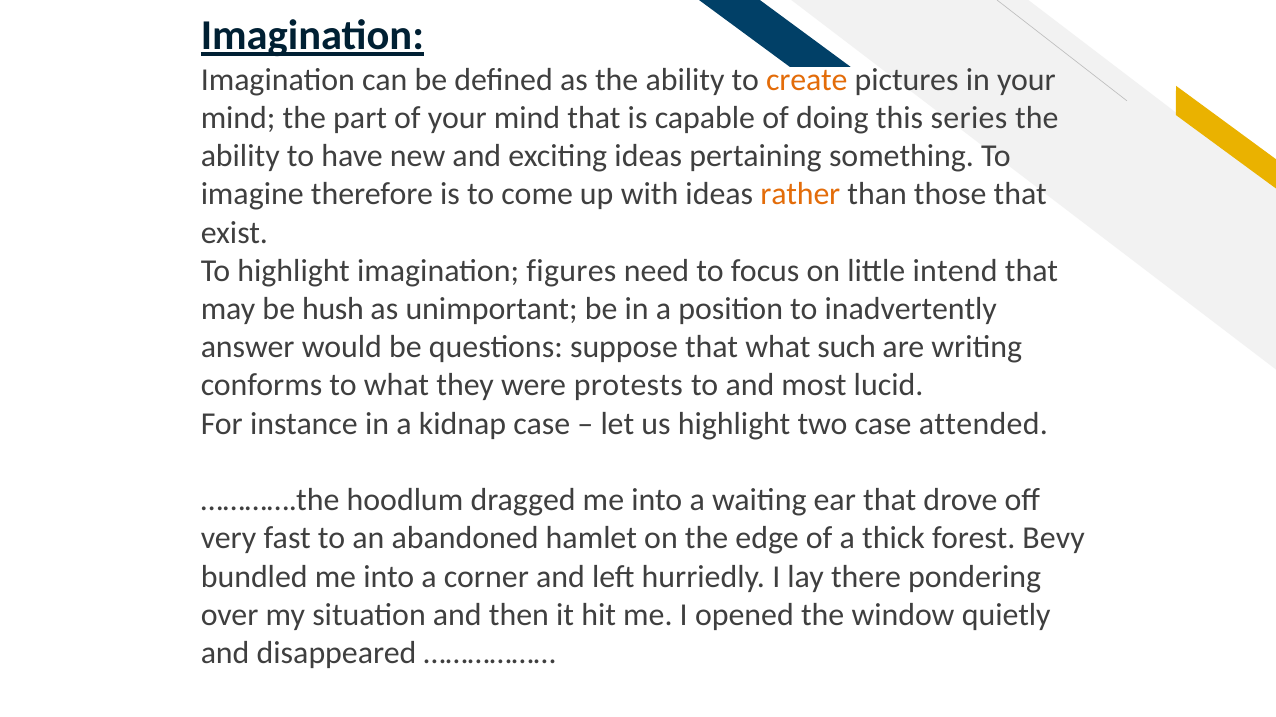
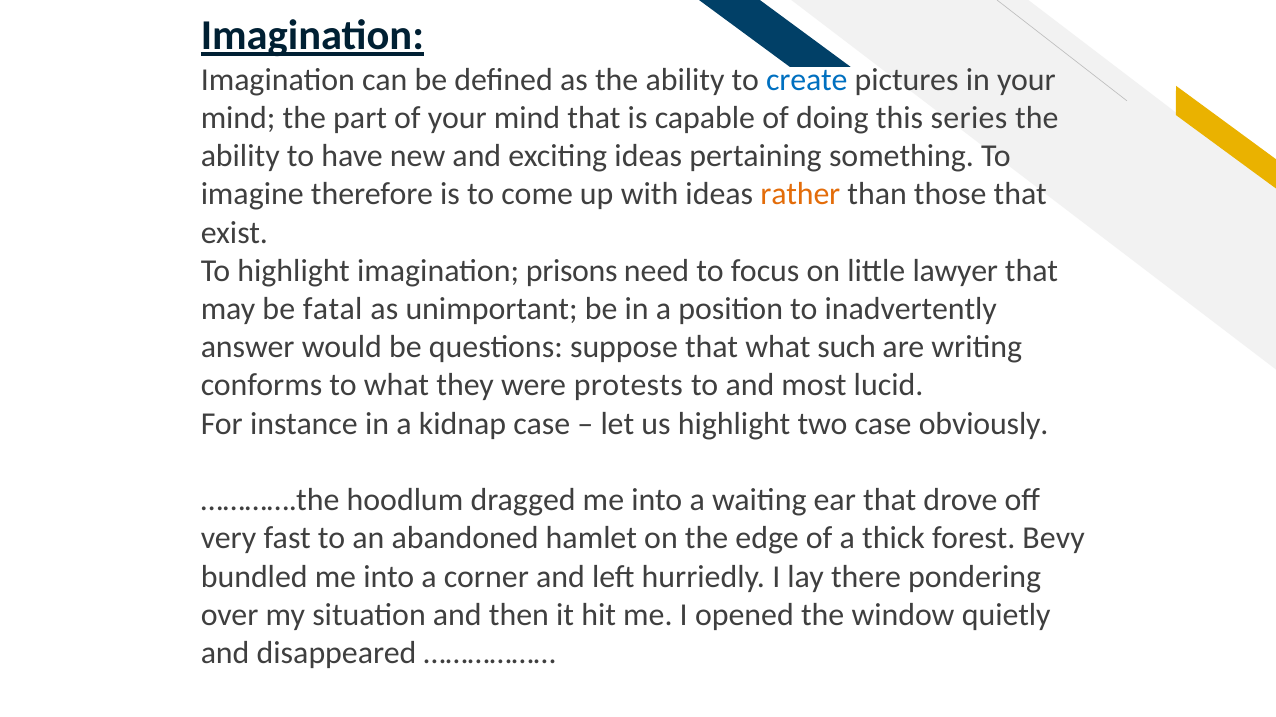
create colour: orange -> blue
figures: figures -> prisons
intend: intend -> lawyer
hush: hush -> fatal
attended: attended -> obviously
